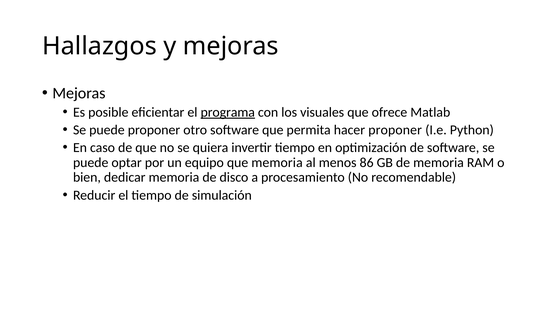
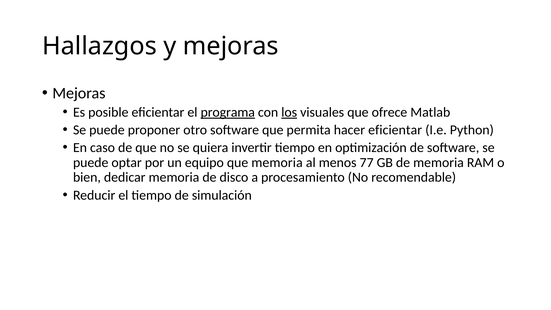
los underline: none -> present
hacer proponer: proponer -> eficientar
86: 86 -> 77
